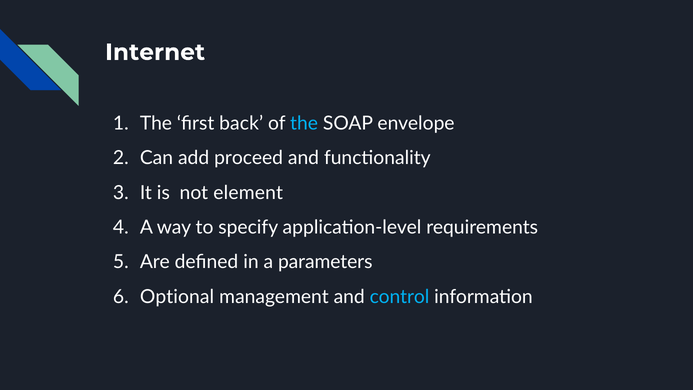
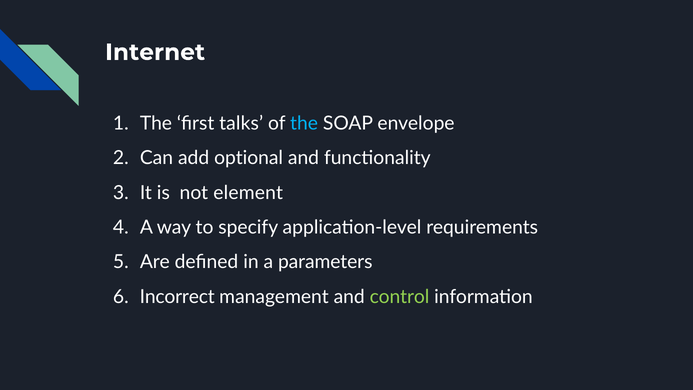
back: back -> talks
proceed: proceed -> optional
Optional: Optional -> Incorrect
control colour: light blue -> light green
